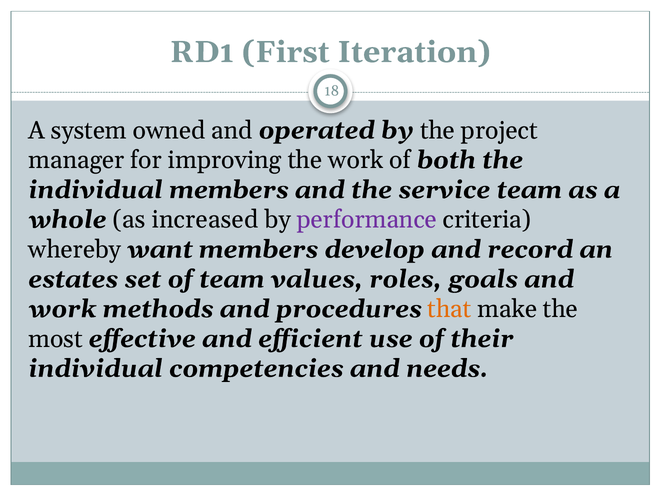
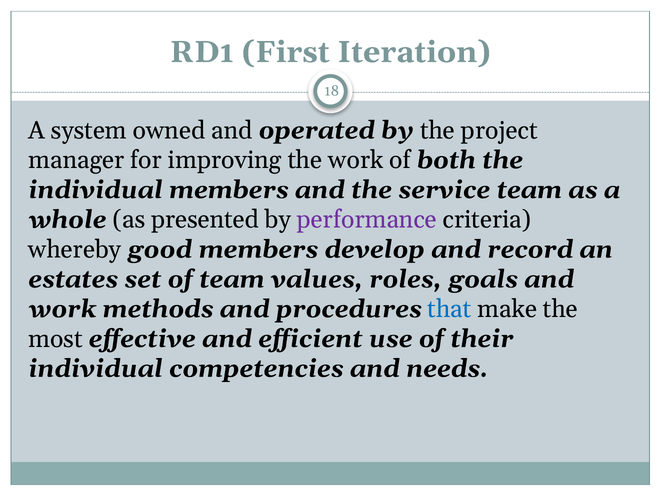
increased: increased -> presented
want: want -> good
that colour: orange -> blue
